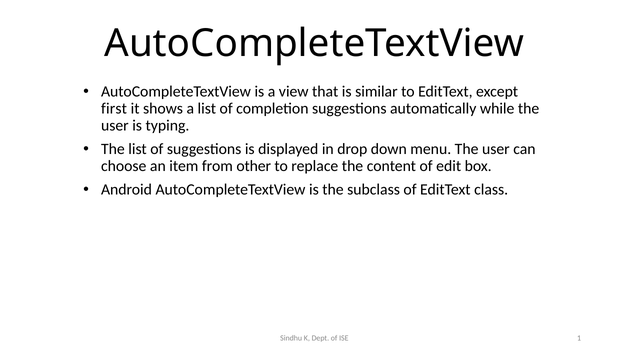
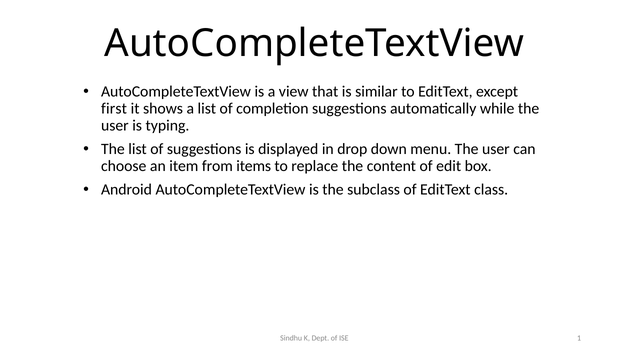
other: other -> items
